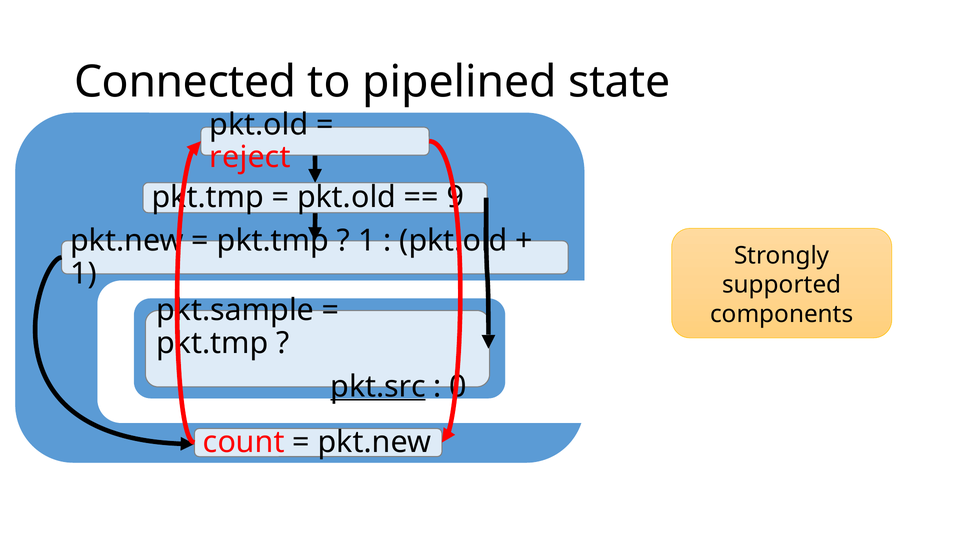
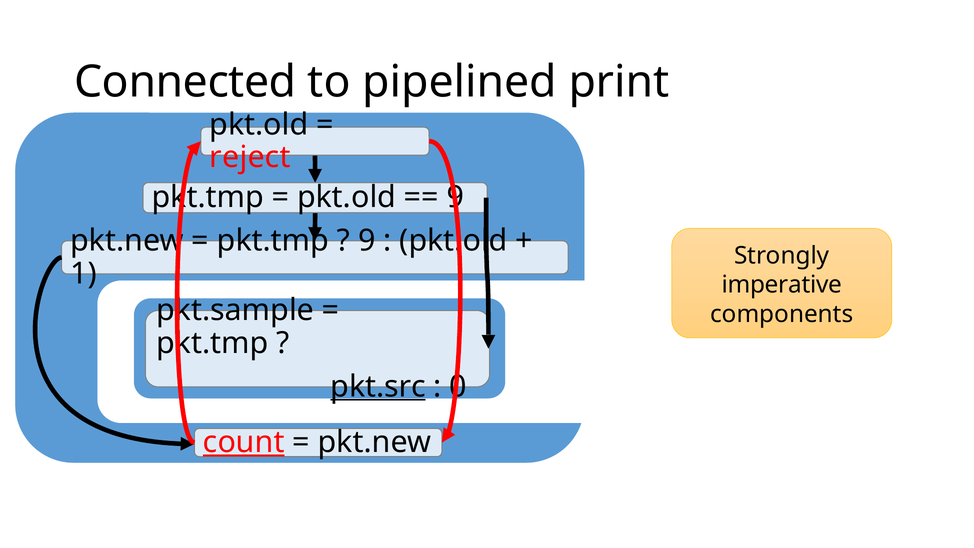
state: state -> print
1 at (367, 241): 1 -> 9
supported: supported -> imperative
count underline: none -> present
